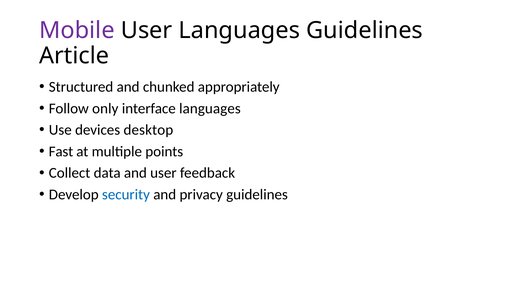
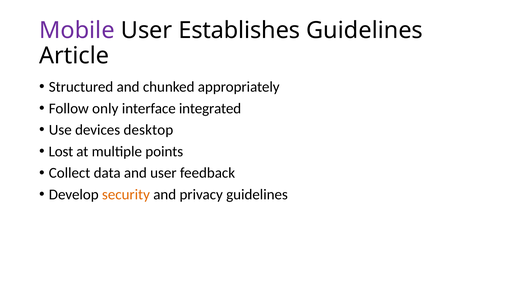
User Languages: Languages -> Establishes
interface languages: languages -> integrated
Fast: Fast -> Lost
security colour: blue -> orange
